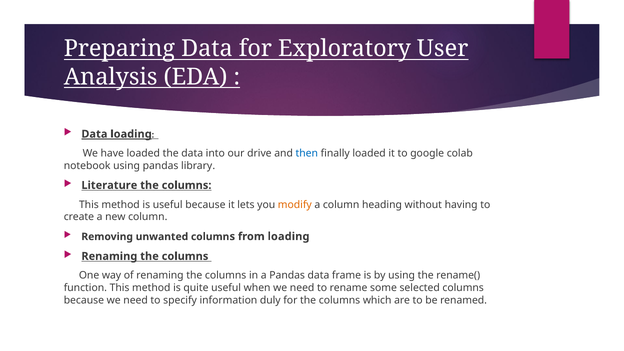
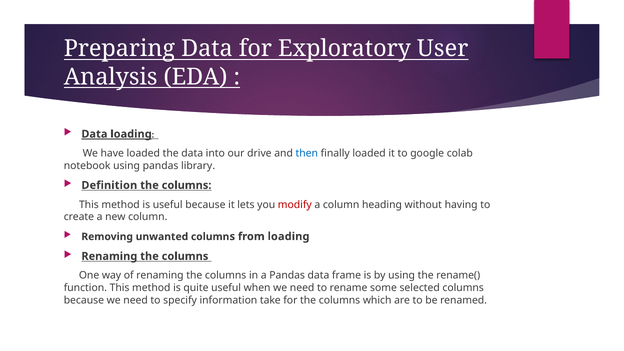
Literature: Literature -> Definition
modify colour: orange -> red
duly: duly -> take
